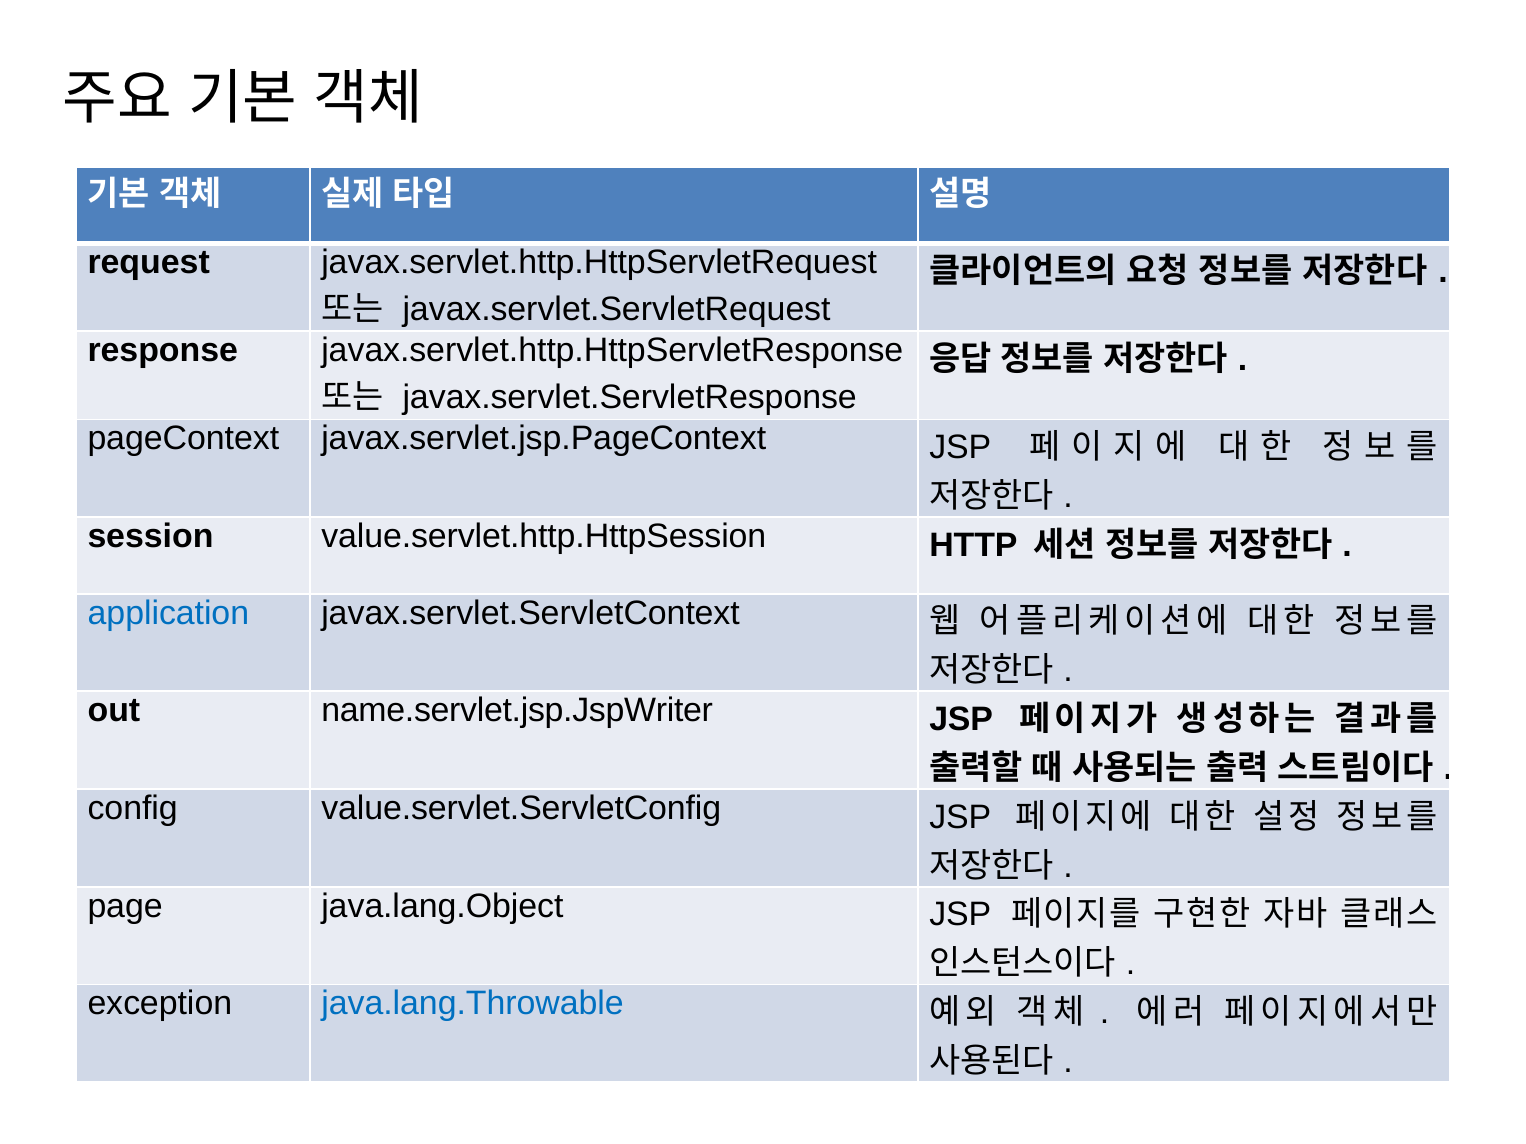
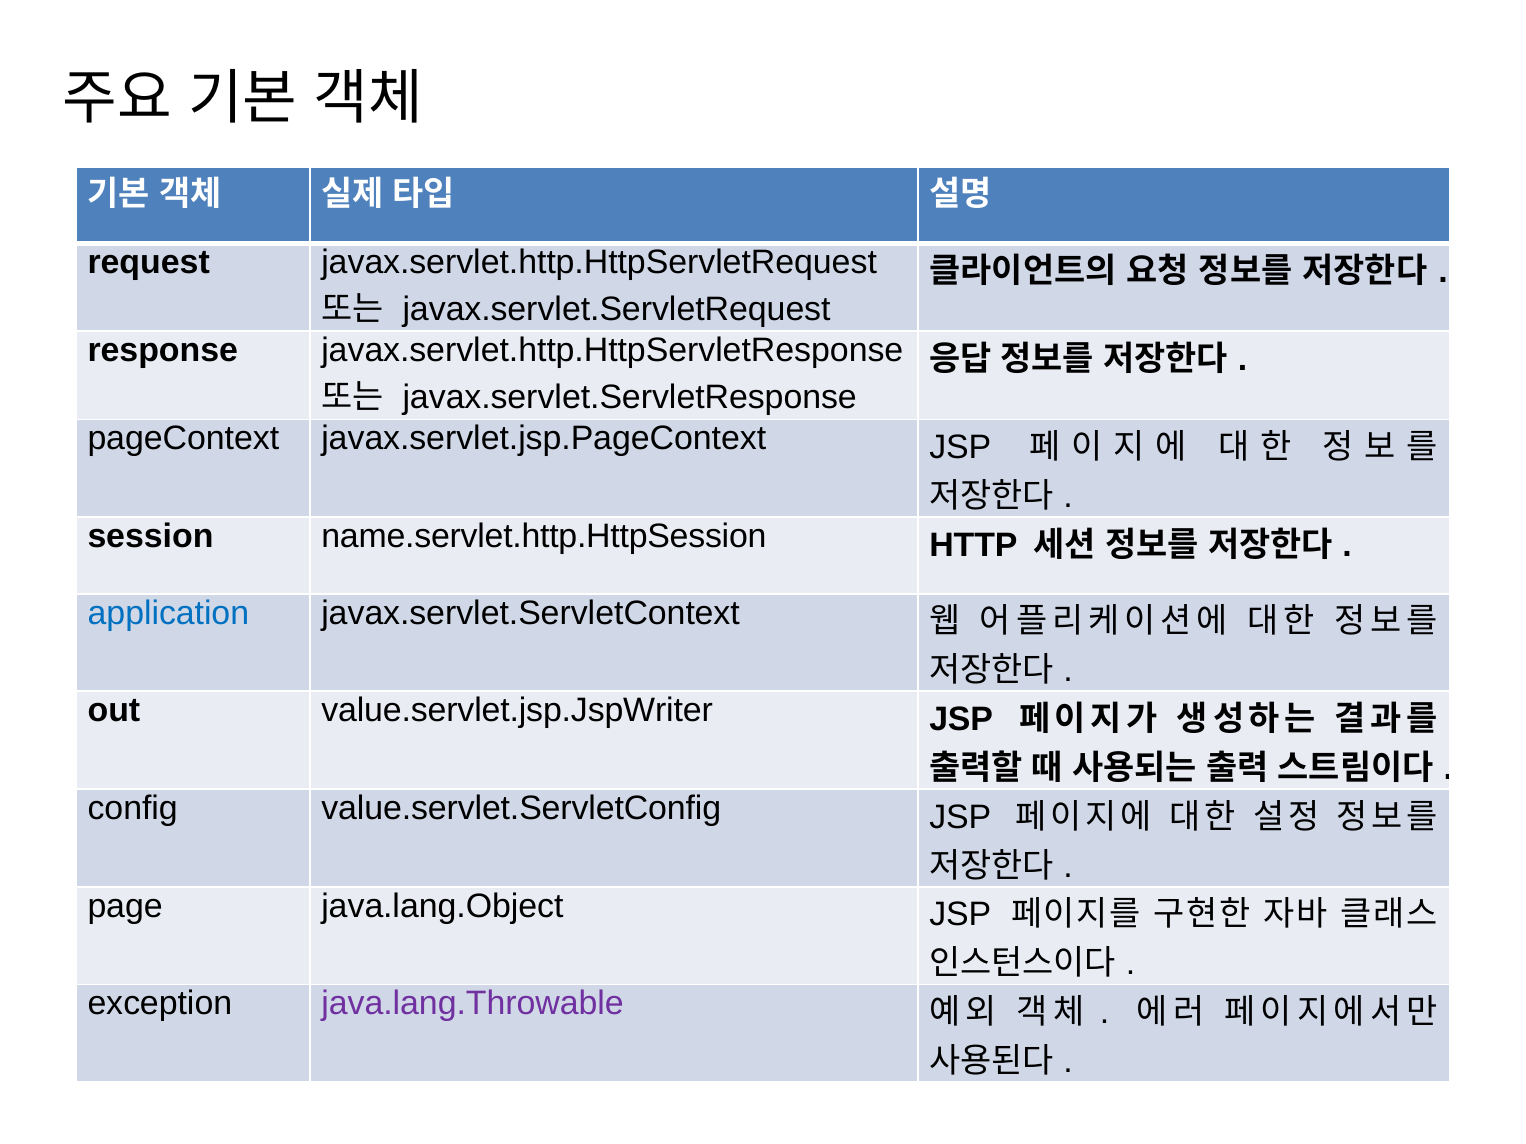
value.servlet.http.HttpSession: value.servlet.http.HttpSession -> name.servlet.http.HttpSession
name.servlet.jsp.JspWriter: name.servlet.jsp.JspWriter -> value.servlet.jsp.JspWriter
java.lang.Throwable colour: blue -> purple
